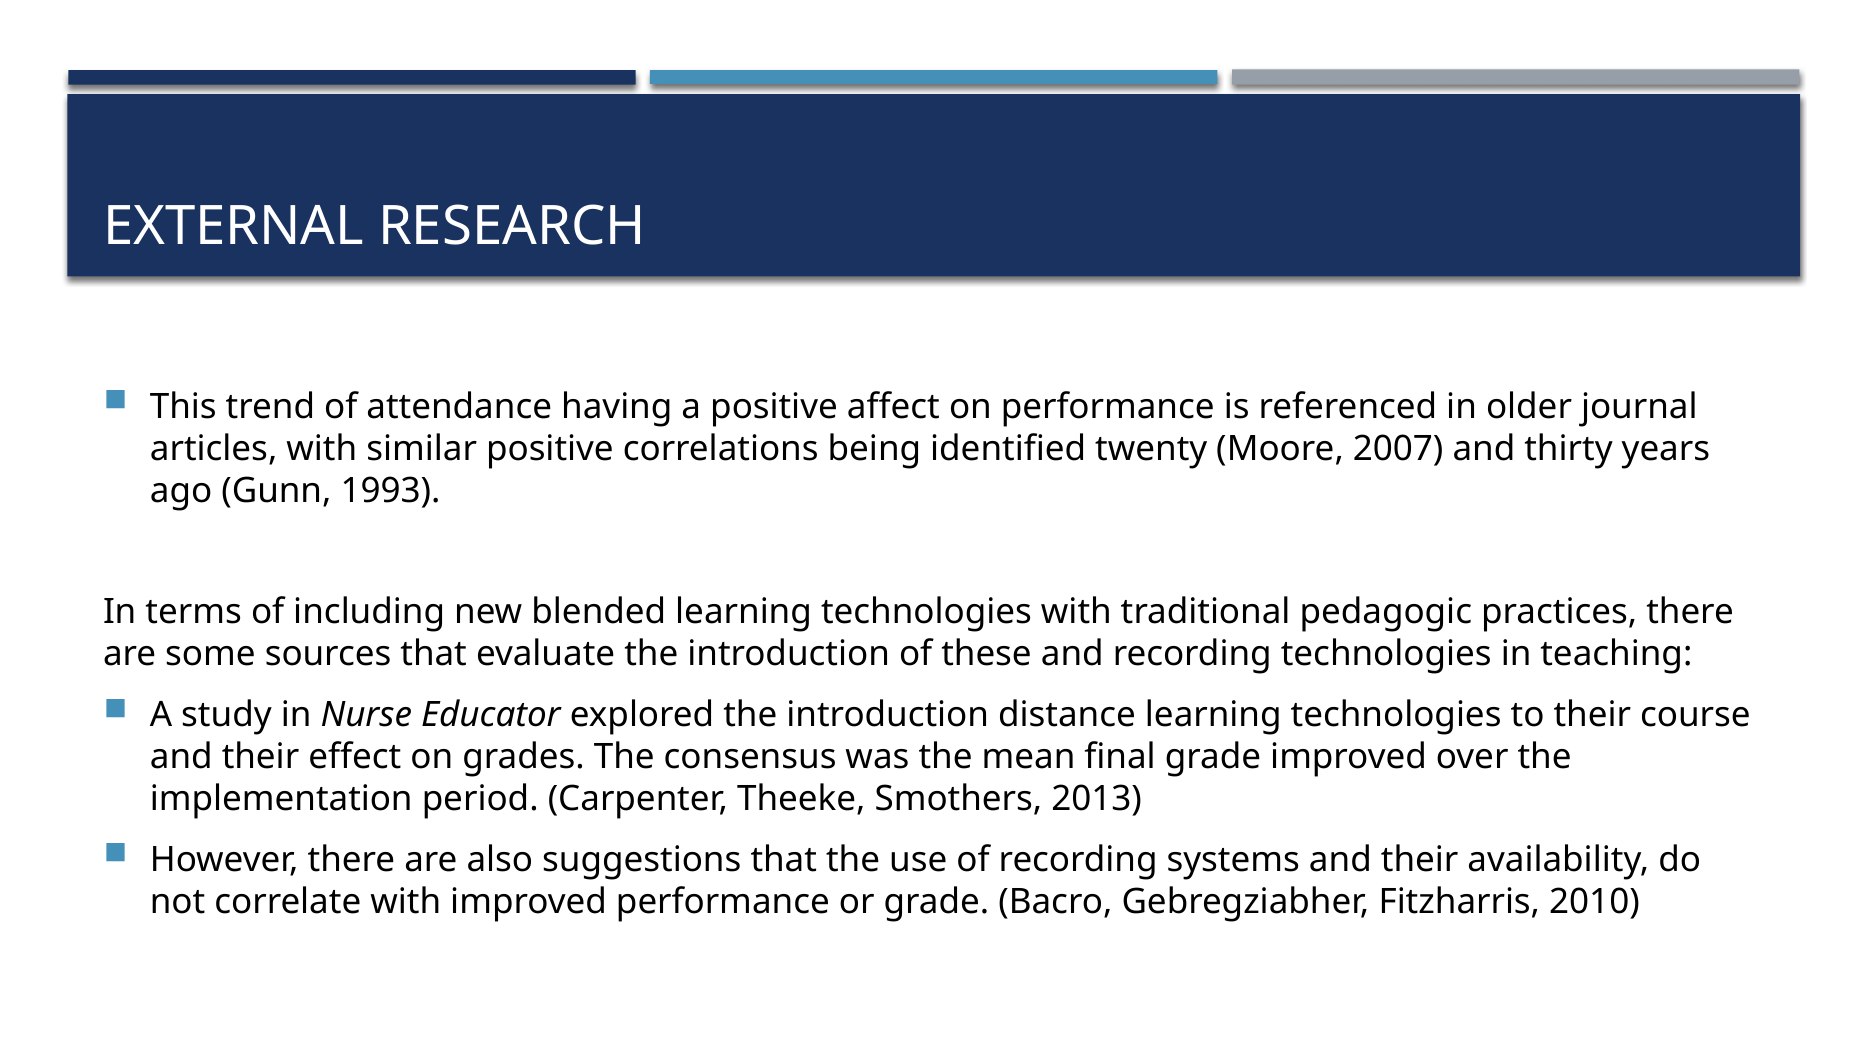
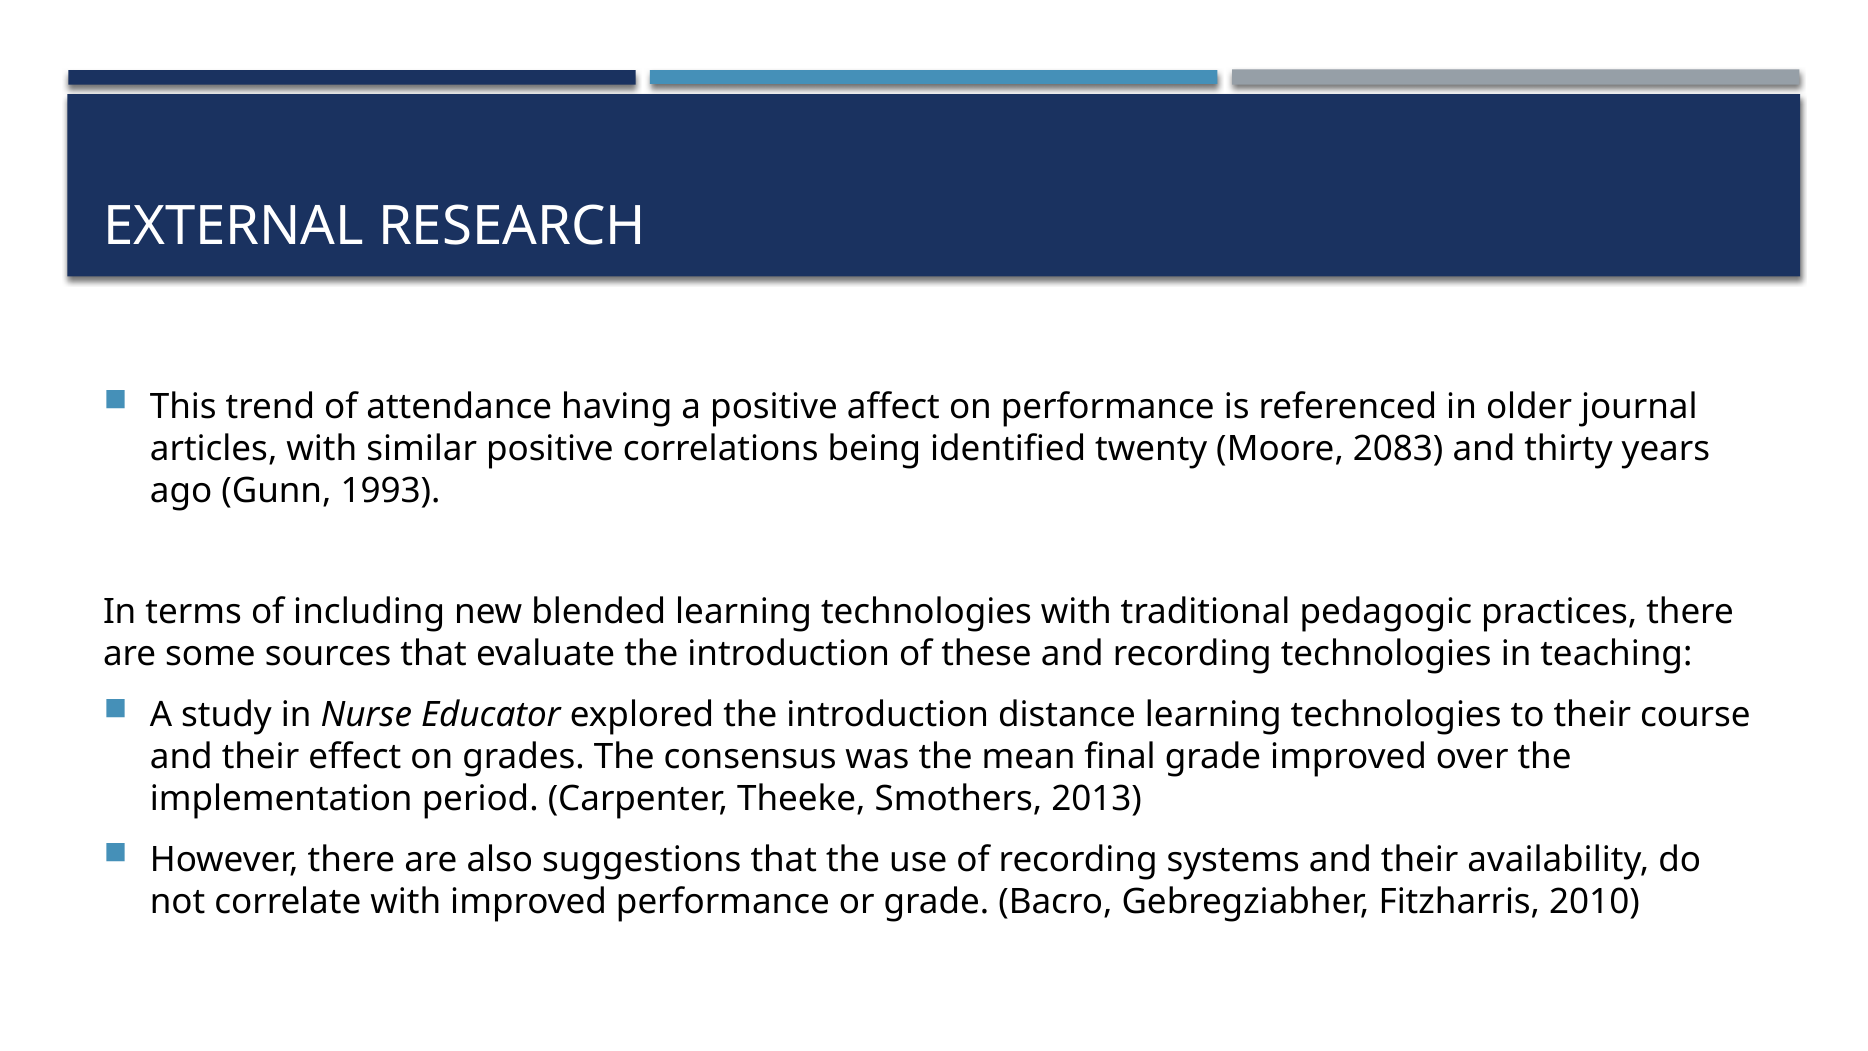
2007: 2007 -> 2083
